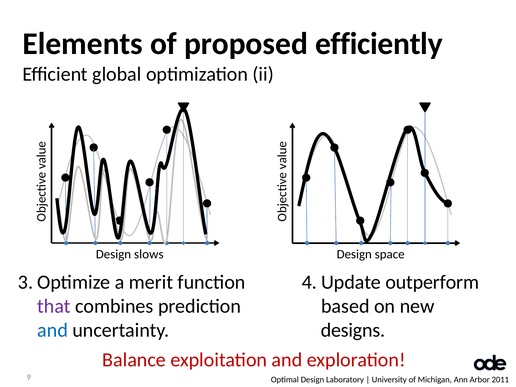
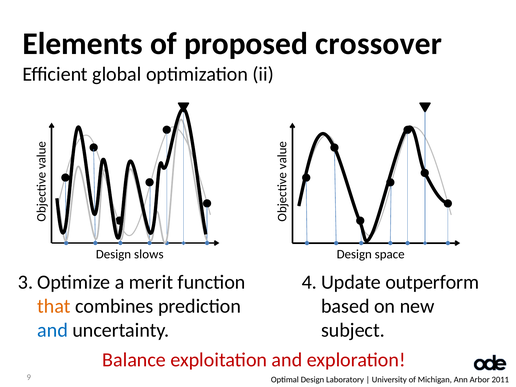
efficiently: efficiently -> crossover
that colour: purple -> orange
designs: designs -> subject
